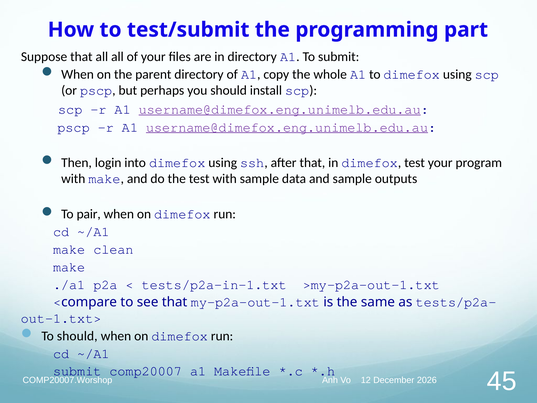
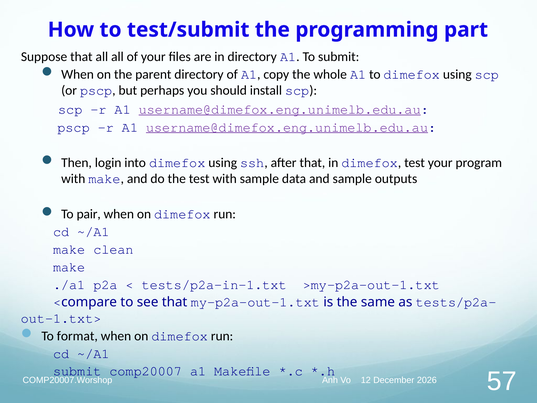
To should: should -> format
45: 45 -> 57
